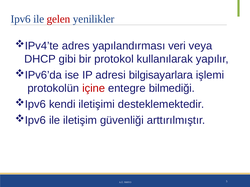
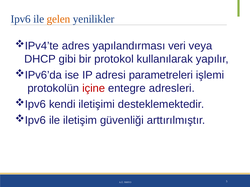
gelen colour: red -> orange
bilgisayarlara: bilgisayarlara -> parametreleri
bilmediği: bilmediği -> adresleri
